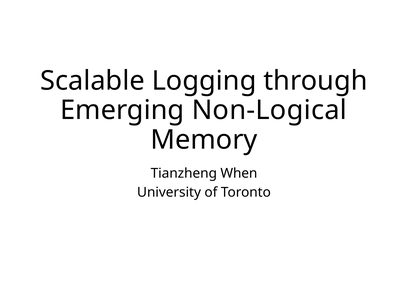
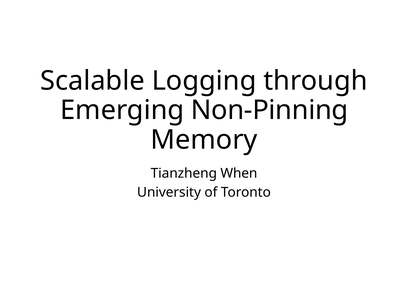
Non-Logical: Non-Logical -> Non-Pinning
